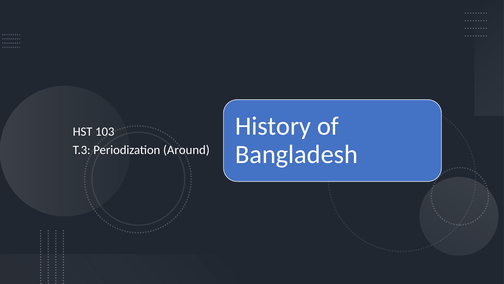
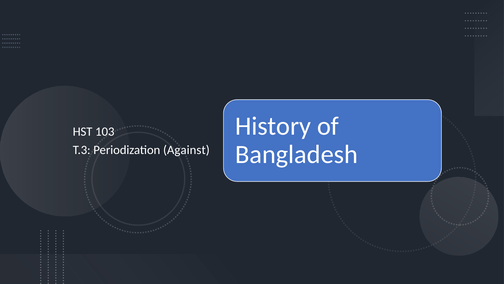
Around: Around -> Against
